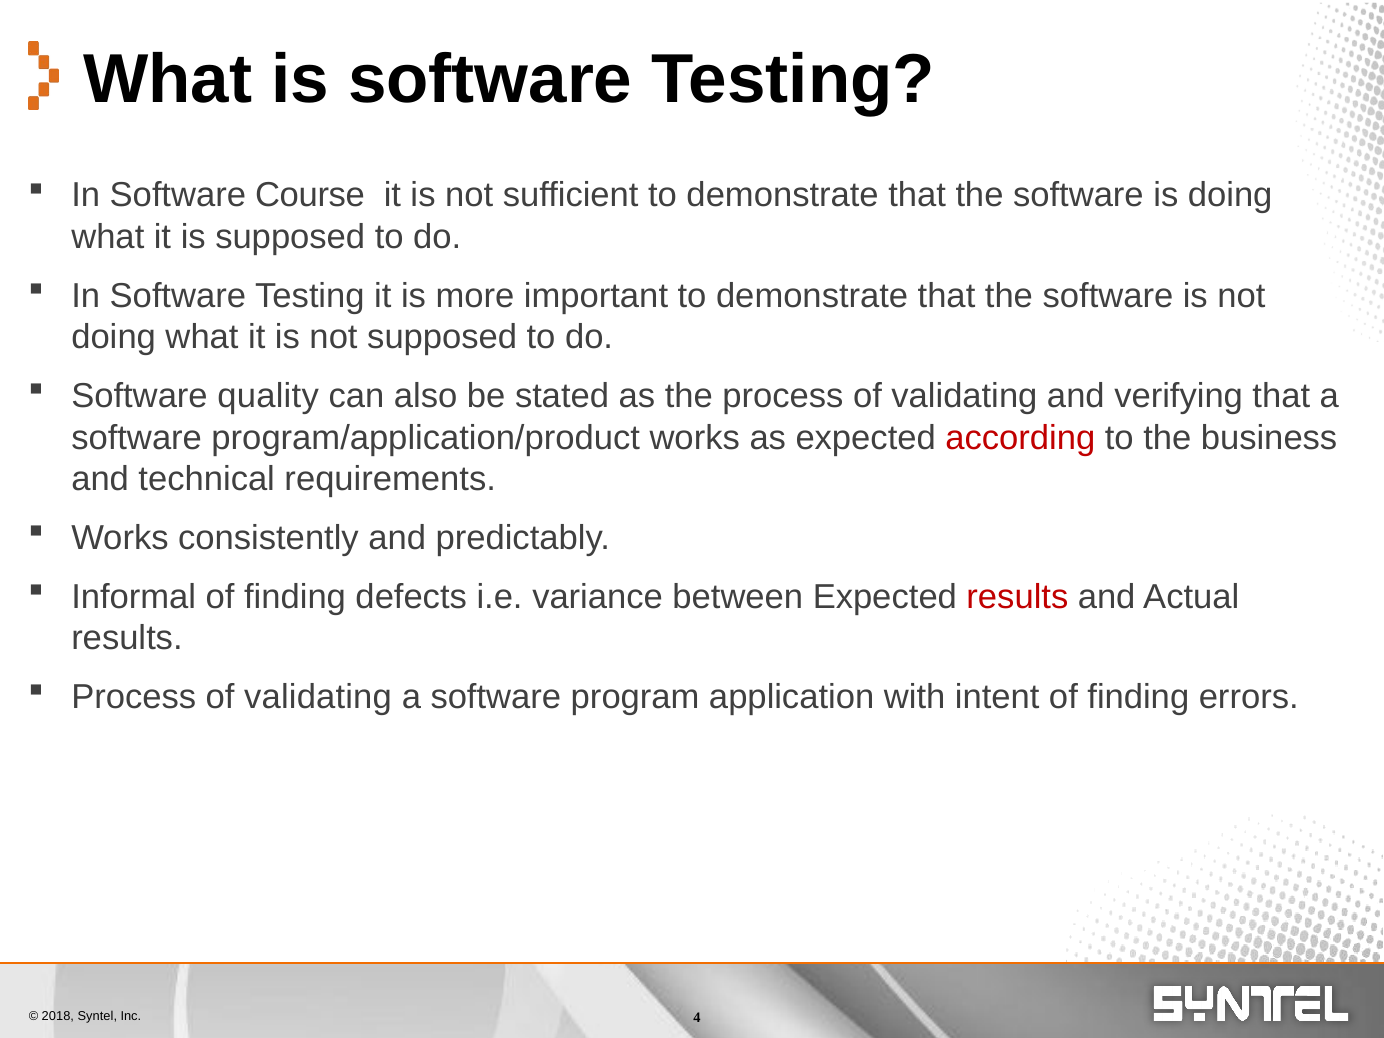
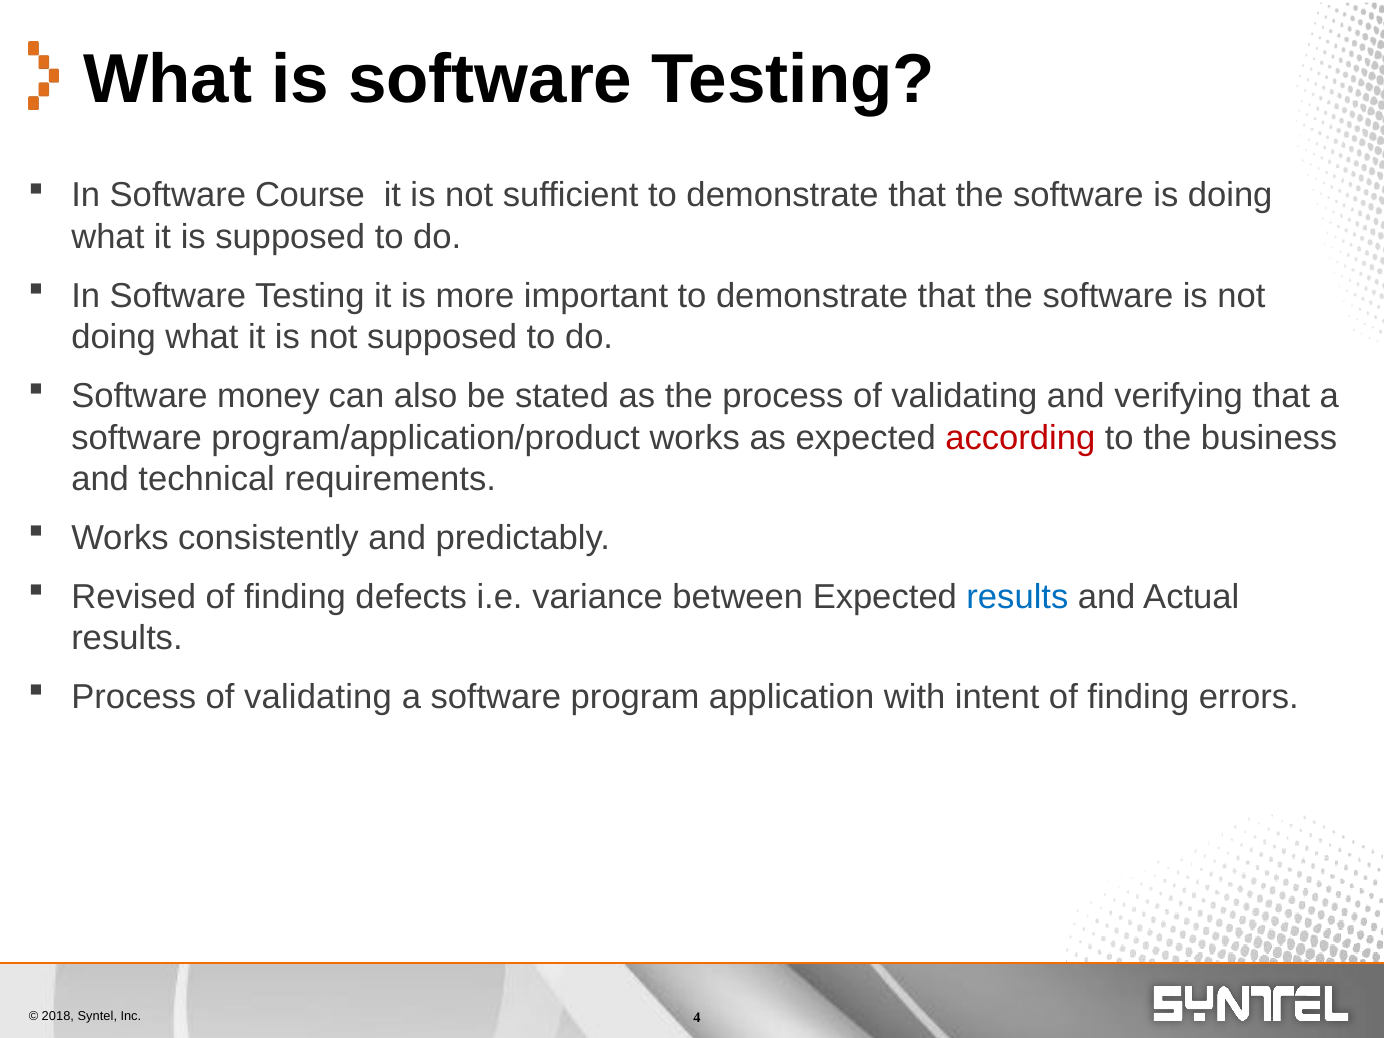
quality: quality -> money
Informal: Informal -> Revised
results at (1017, 597) colour: red -> blue
